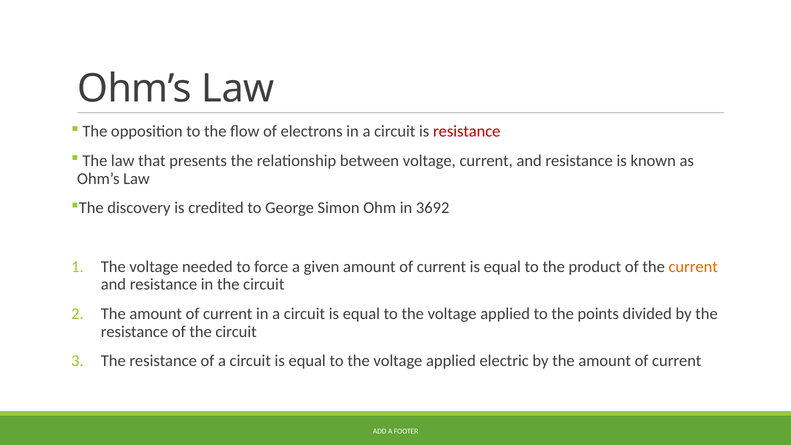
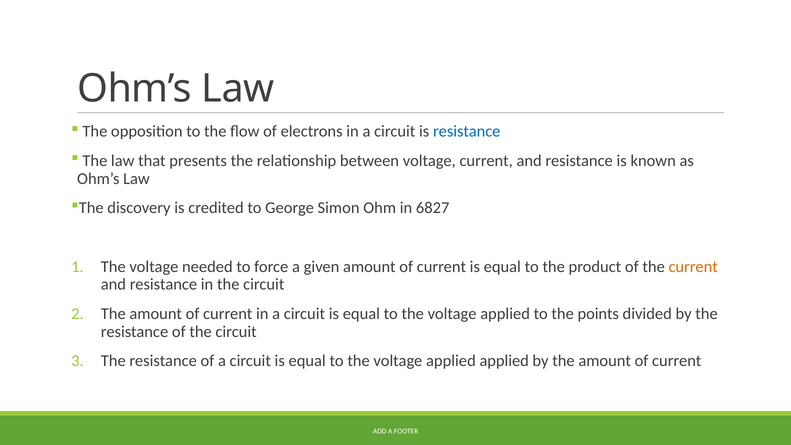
resistance at (467, 132) colour: red -> blue
3692: 3692 -> 6827
applied electric: electric -> applied
